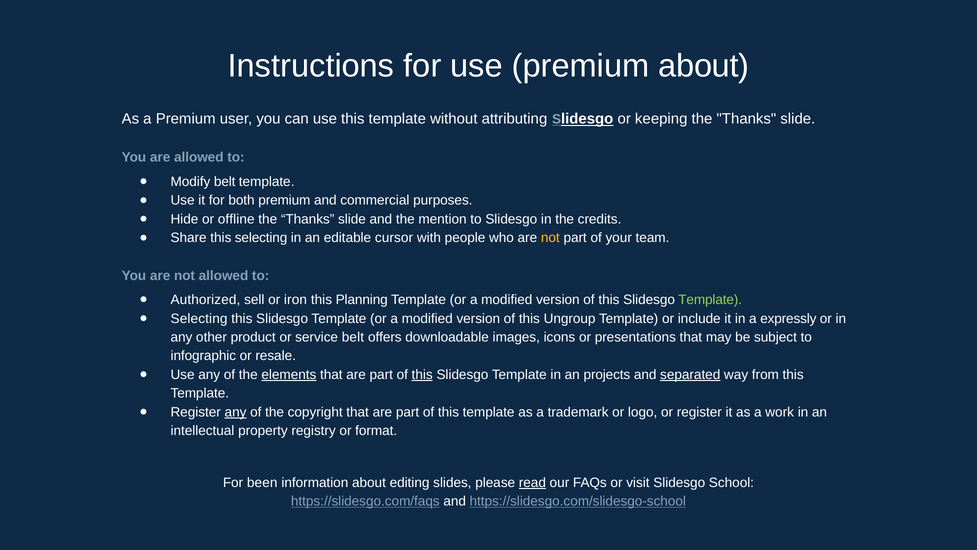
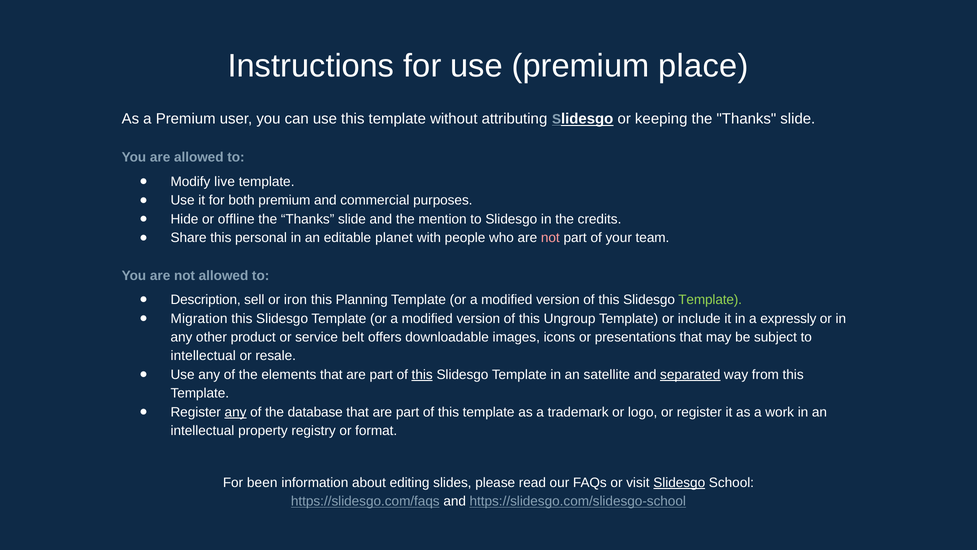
premium about: about -> place
Modify belt: belt -> live
this selecting: selecting -> personal
cursor: cursor -> planet
not at (550, 238) colour: yellow -> pink
Authorized: Authorized -> Description
Selecting at (199, 318): Selecting -> Migration
infographic at (203, 356): infographic -> intellectual
elements underline: present -> none
projects: projects -> satellite
copyright: copyright -> database
read underline: present -> none
Slidesgo at (679, 482) underline: none -> present
